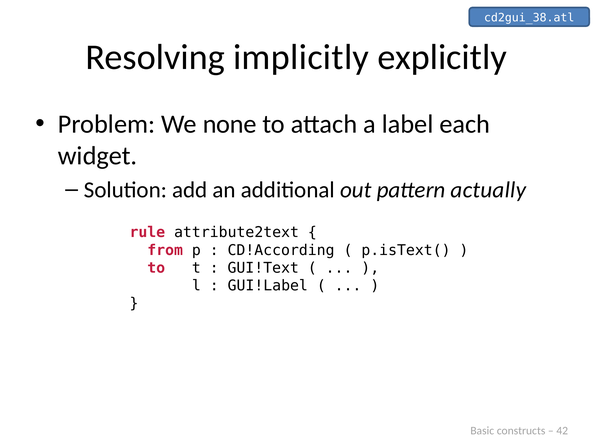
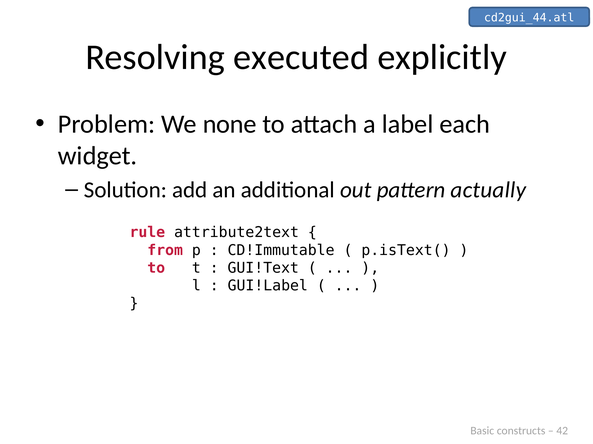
cd2gui_38.atl: cd2gui_38.atl -> cd2gui_44.atl
implicitly: implicitly -> executed
CD!According: CD!According -> CD!Immutable
